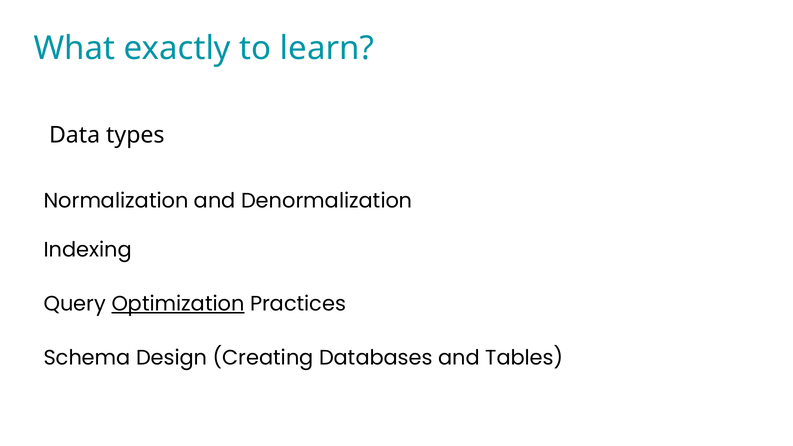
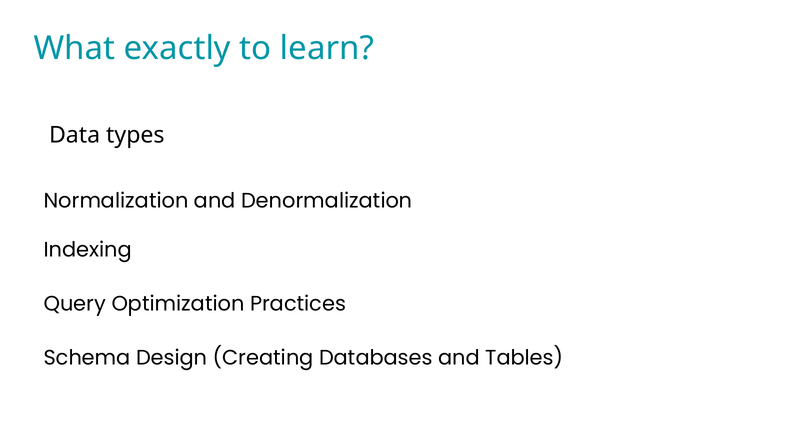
Optimization underline: present -> none
